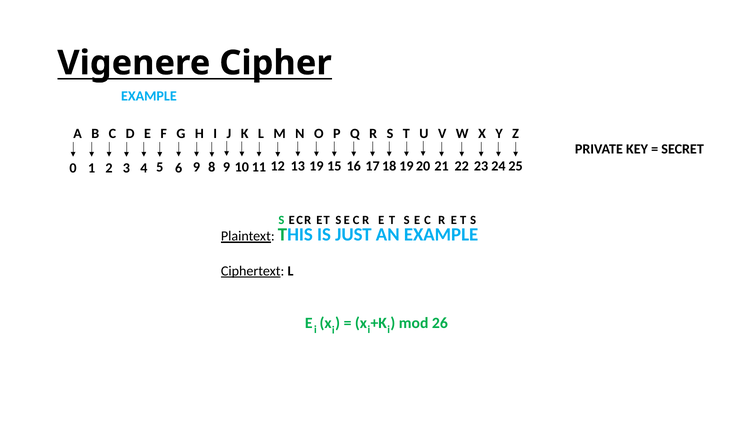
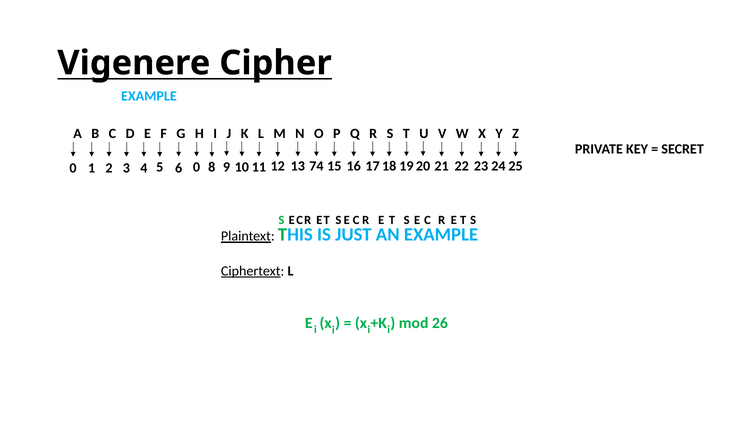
6 9: 9 -> 0
19: 19 -> 74
